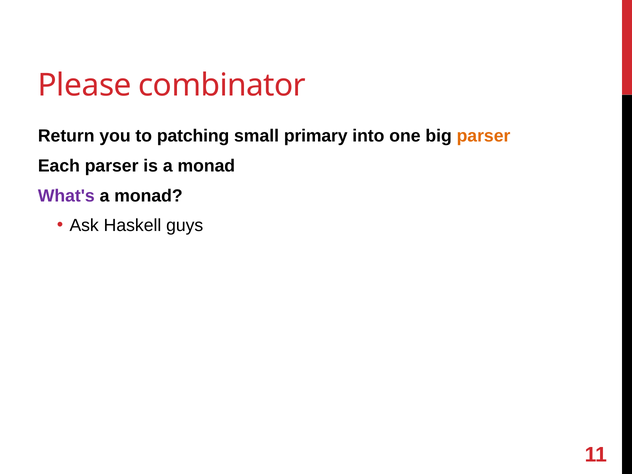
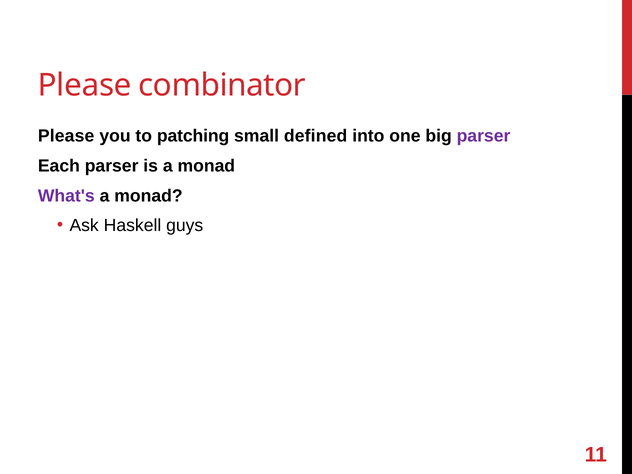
Return at (66, 136): Return -> Please
primary: primary -> defined
parser at (484, 136) colour: orange -> purple
